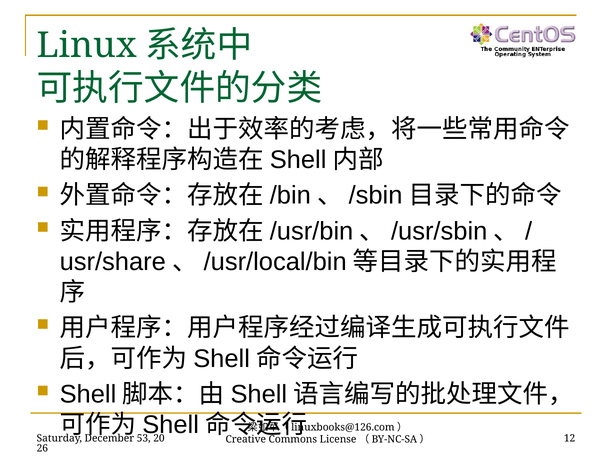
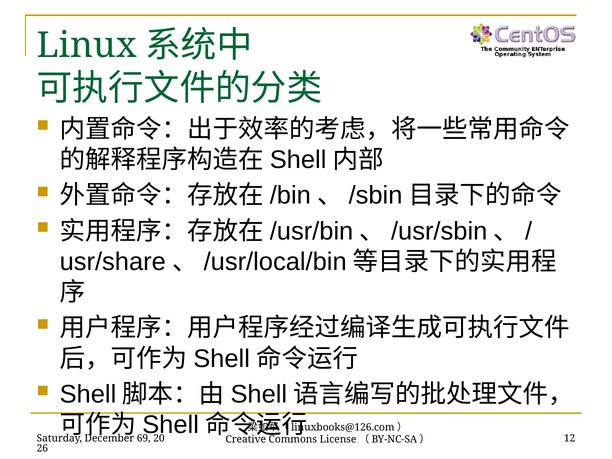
53: 53 -> 69
